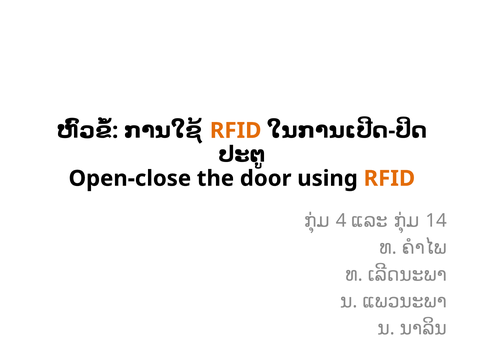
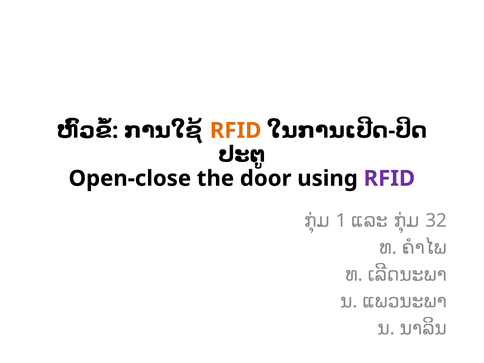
RFID at (389, 178) colour: orange -> purple
4: 4 -> 1
14: 14 -> 32
